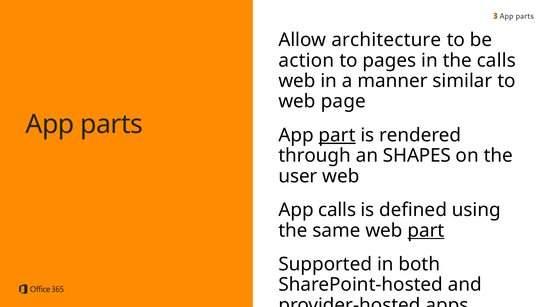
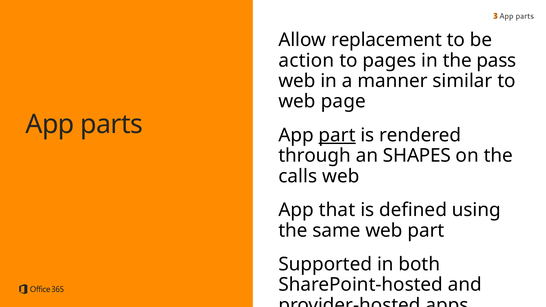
architecture: architecture -> replacement
the calls: calls -> pass
user: user -> calls
App calls: calls -> that
part at (426, 230) underline: present -> none
